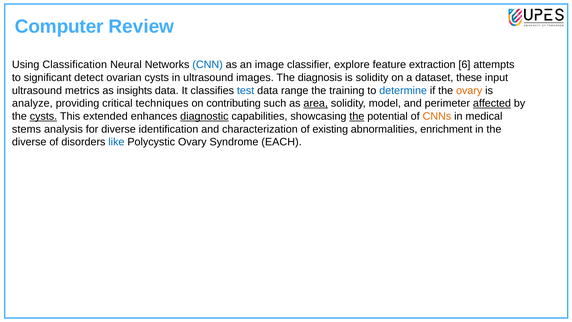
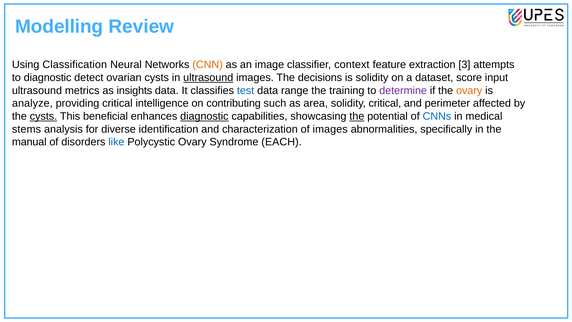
Computer: Computer -> Modelling
CNN colour: blue -> orange
explore: explore -> context
6: 6 -> 3
to significant: significant -> diagnostic
ultrasound at (208, 78) underline: none -> present
diagnosis: diagnosis -> decisions
these: these -> score
determine colour: blue -> purple
techniques: techniques -> intelligence
area underline: present -> none
solidity model: model -> critical
affected underline: present -> none
extended: extended -> beneficial
CNNs colour: orange -> blue
of existing: existing -> images
enrichment: enrichment -> specifically
diverse at (29, 142): diverse -> manual
